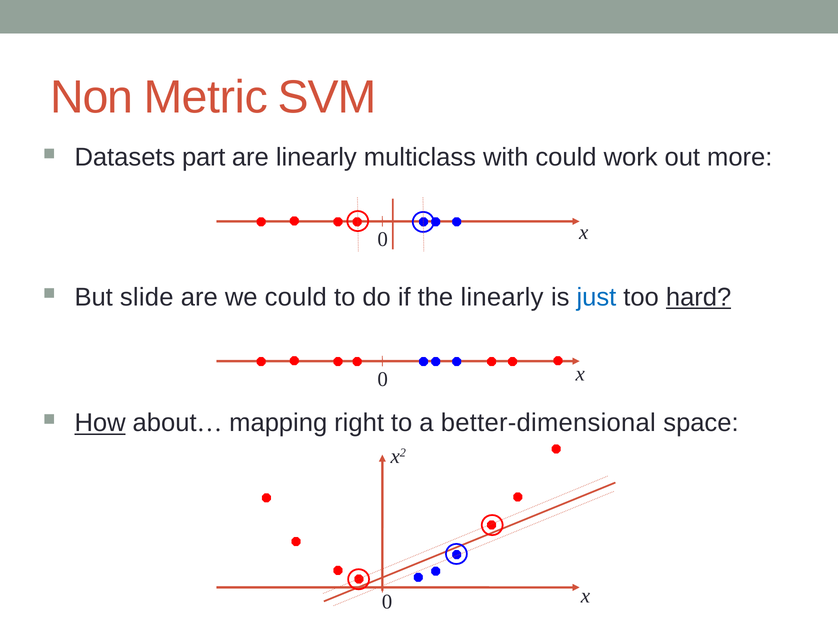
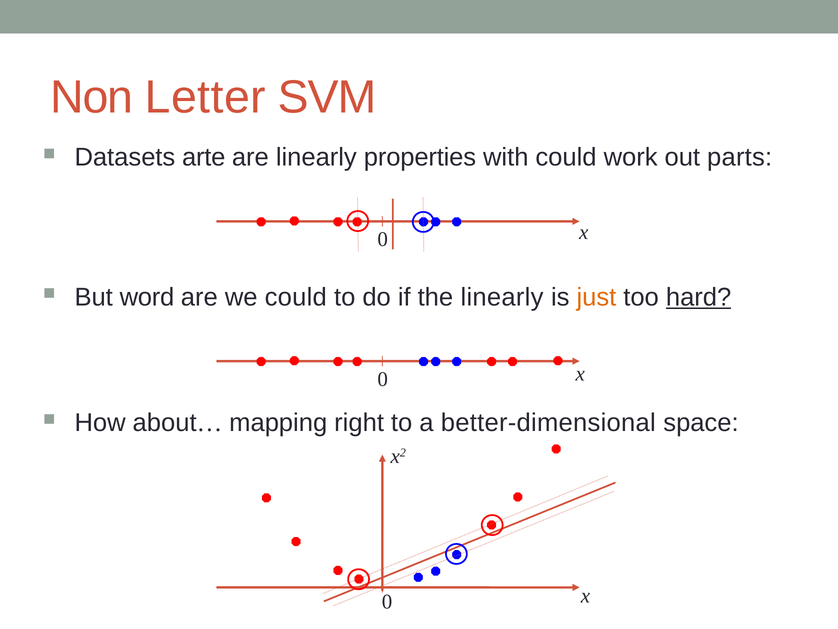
Metric: Metric -> Letter
part: part -> arte
multiclass: multiclass -> properties
more: more -> parts
slide: slide -> word
just colour: blue -> orange
How underline: present -> none
